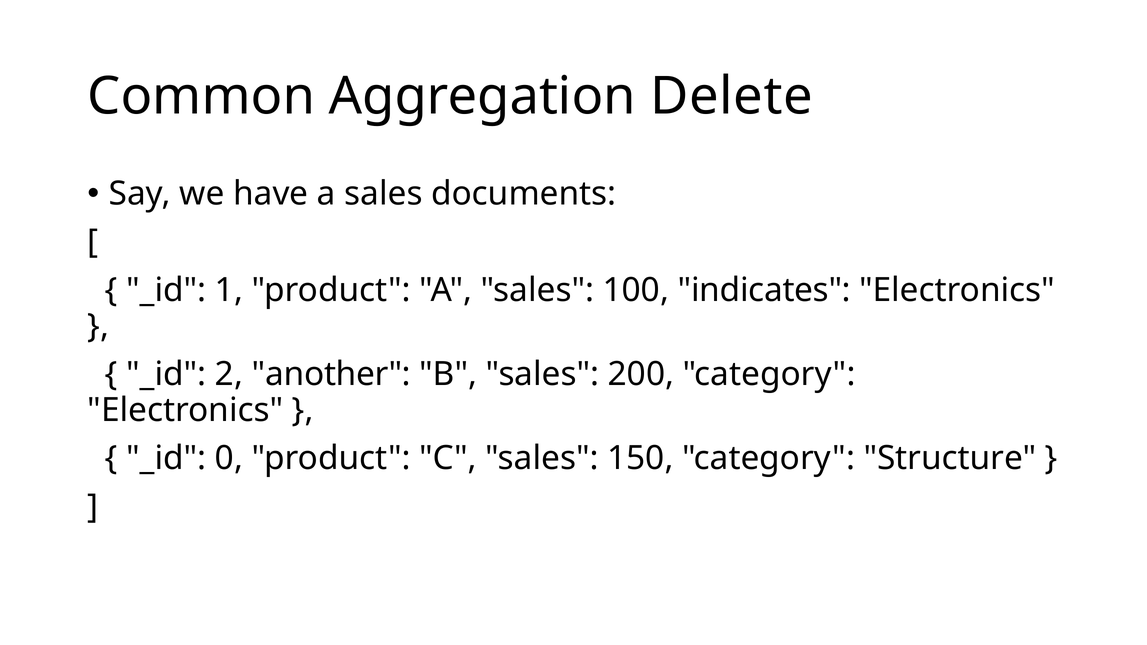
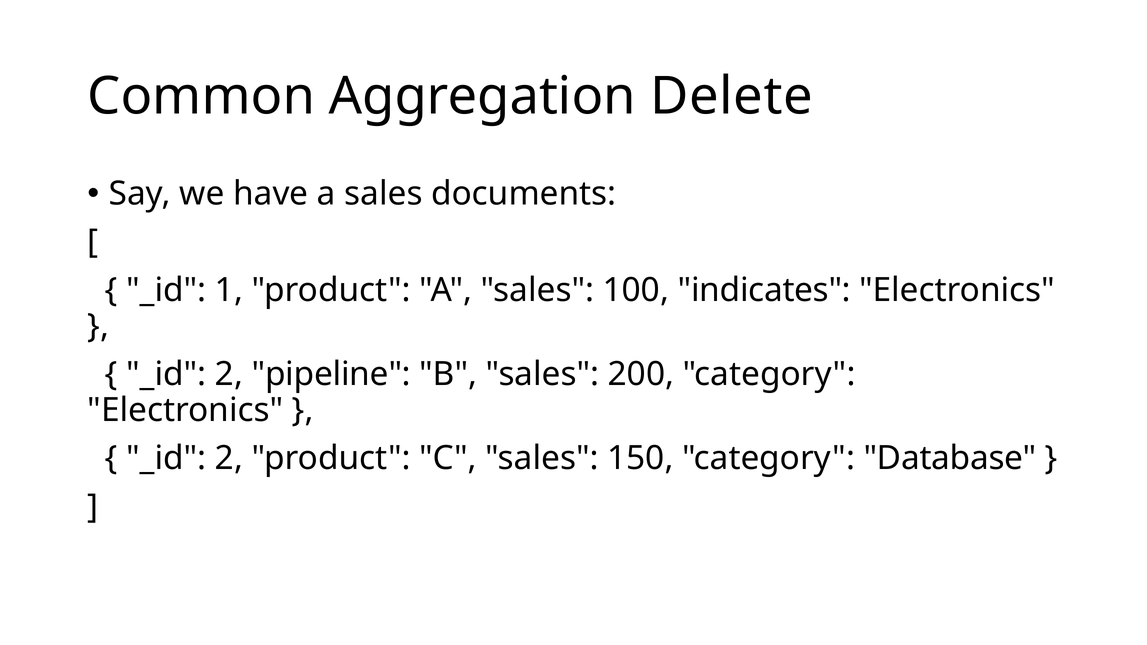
another: another -> pipeline
0 at (229, 459): 0 -> 2
Structure: Structure -> Database
